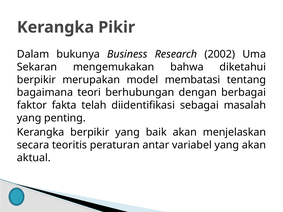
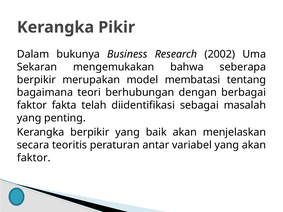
diketahui: diketahui -> seberapa
aktual at (34, 158): aktual -> faktor
